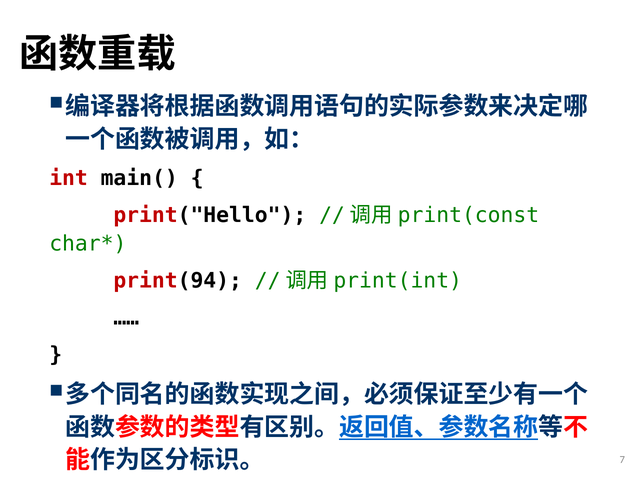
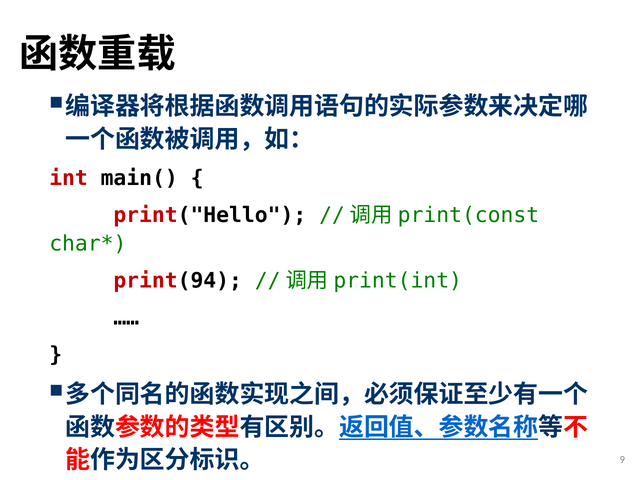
7: 7 -> 9
